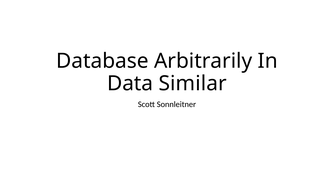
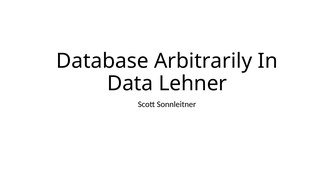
Similar: Similar -> Lehner
